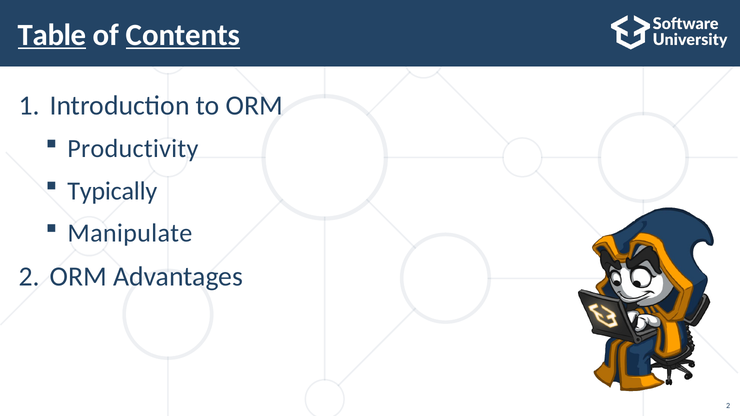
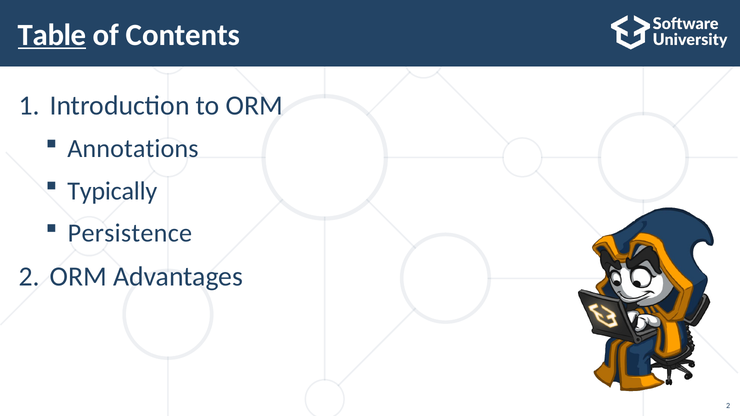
Contents underline: present -> none
Productivity: Productivity -> Annotations
Manipulate: Manipulate -> Persistence
